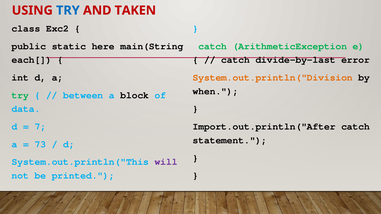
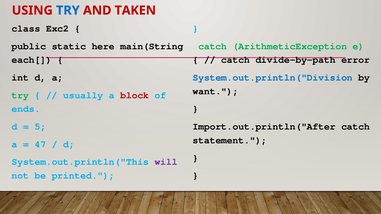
divide-by-last: divide-by-last -> divide-by-path
System.out.println("Division colour: orange -> blue
when: when -> want
between: between -> usually
block colour: black -> red
data: data -> ends
7: 7 -> 5
73: 73 -> 47
